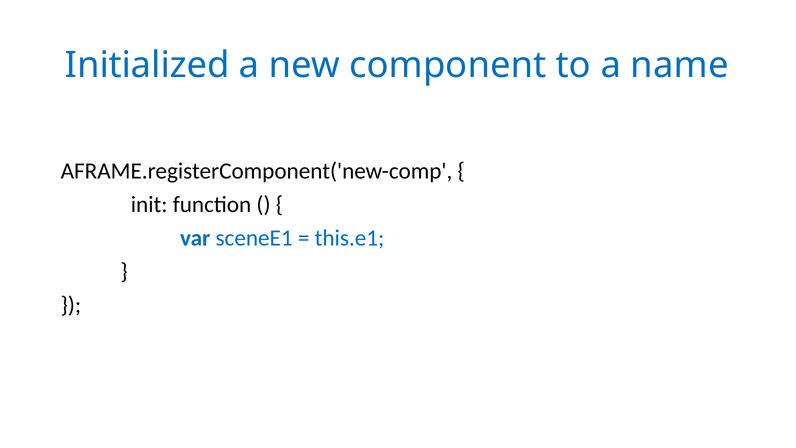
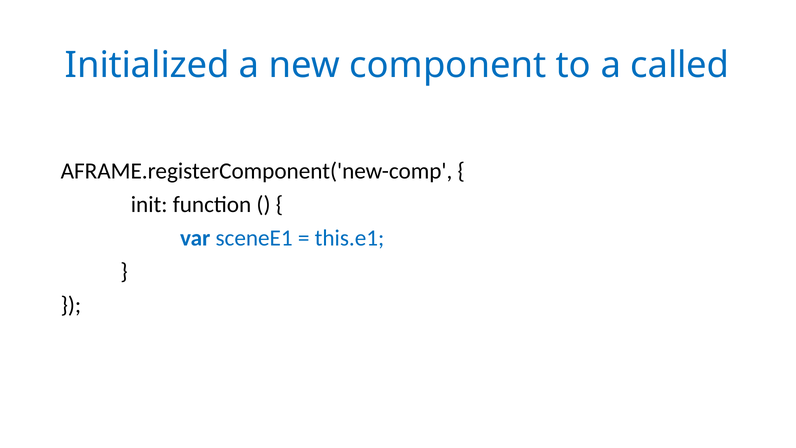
name: name -> called
